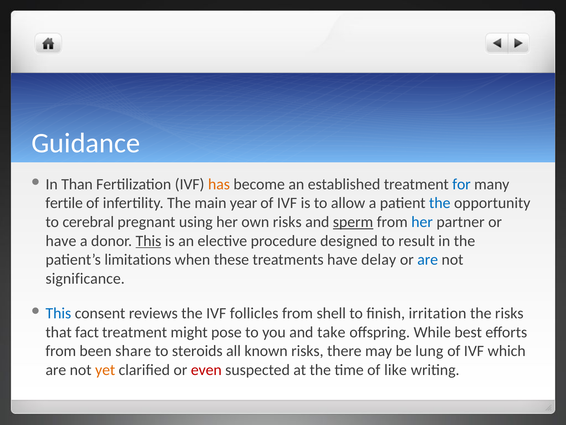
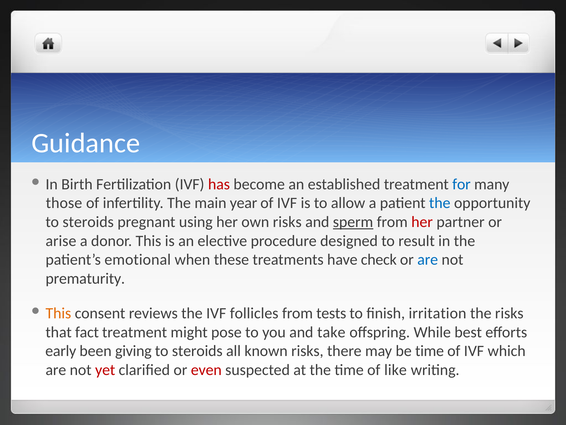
Than: Than -> Birth
has colour: orange -> red
fertile: fertile -> those
cerebral at (88, 222): cerebral -> steroids
her at (422, 222) colour: blue -> red
have at (61, 241): have -> arise
This at (148, 241) underline: present -> none
limitations: limitations -> emotional
delay: delay -> check
significance: significance -> prematurity
This at (58, 313) colour: blue -> orange
shell: shell -> tests
from at (61, 351): from -> early
share: share -> giving
be lung: lung -> time
yet colour: orange -> red
